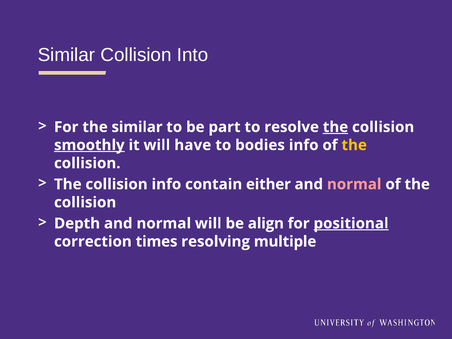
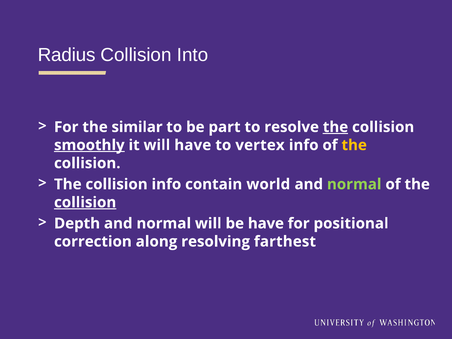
Similar at (66, 55): Similar -> Radius
bodies: bodies -> vertex
either: either -> world
normal at (354, 184) colour: pink -> light green
collision at (85, 202) underline: none -> present
be align: align -> have
positional underline: present -> none
times: times -> along
multiple: multiple -> farthest
